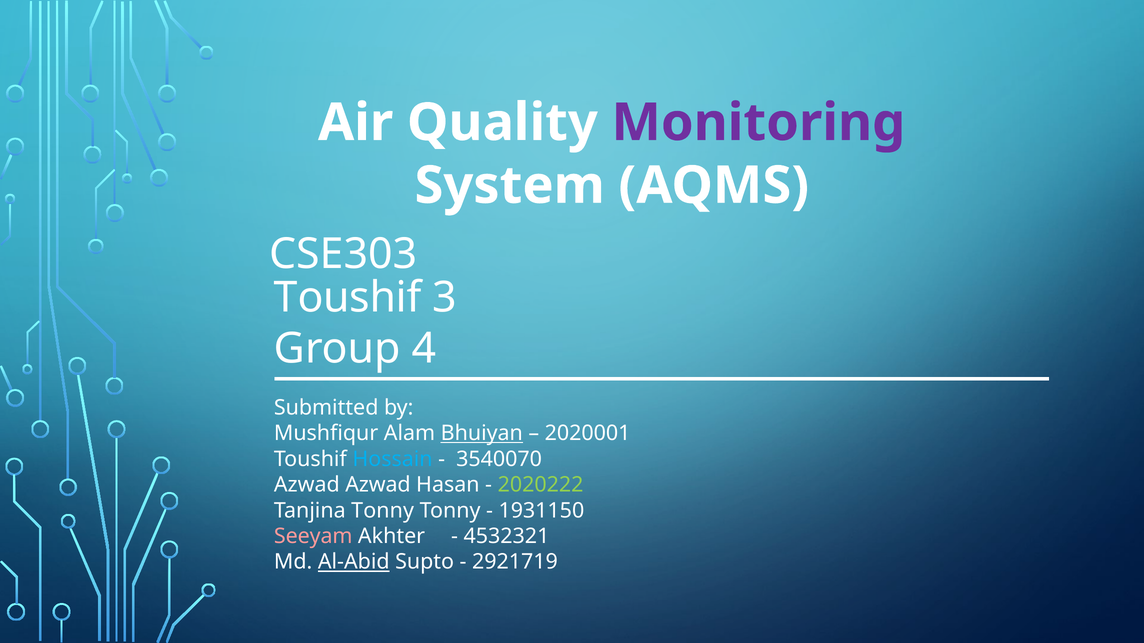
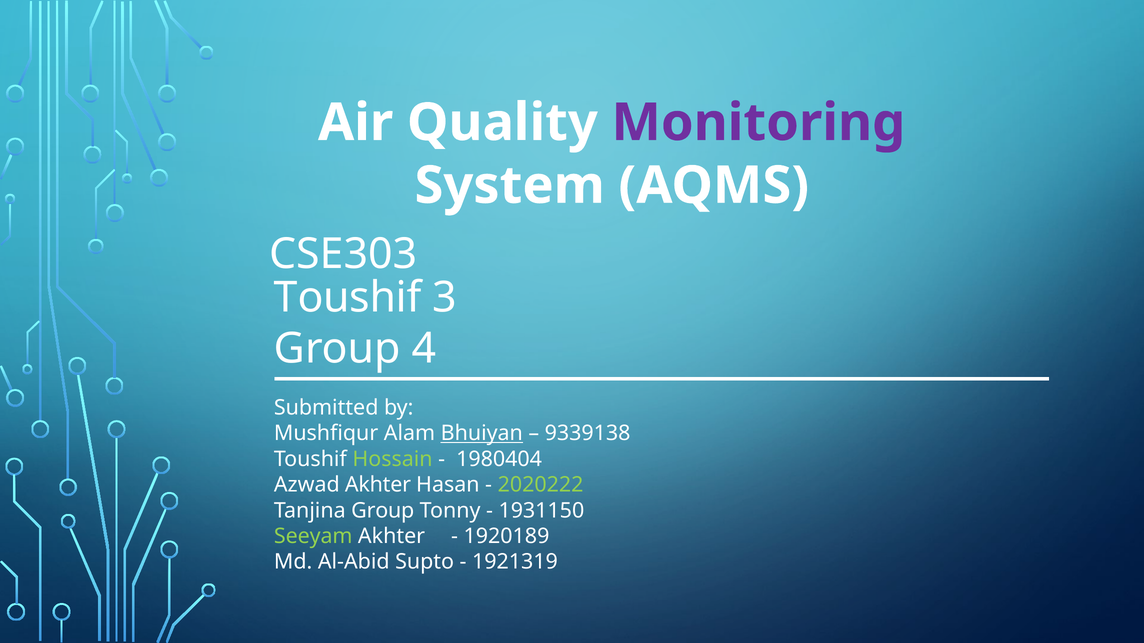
2020001: 2020001 -> 9339138
Hossain colour: light blue -> light green
3540070: 3540070 -> 1980404
Azwad Azwad: Azwad -> Akhter
Tanjina Tonny: Tonny -> Group
Seeyam colour: pink -> light green
4532321: 4532321 -> 1920189
Al-Abid underline: present -> none
2921719: 2921719 -> 1921319
